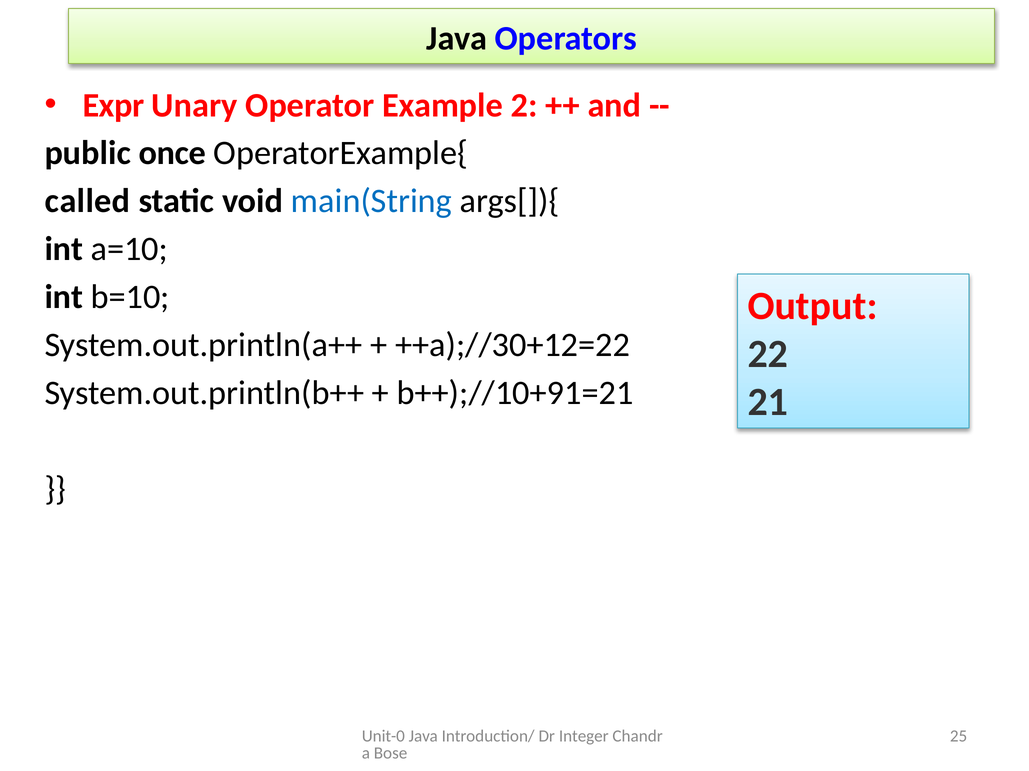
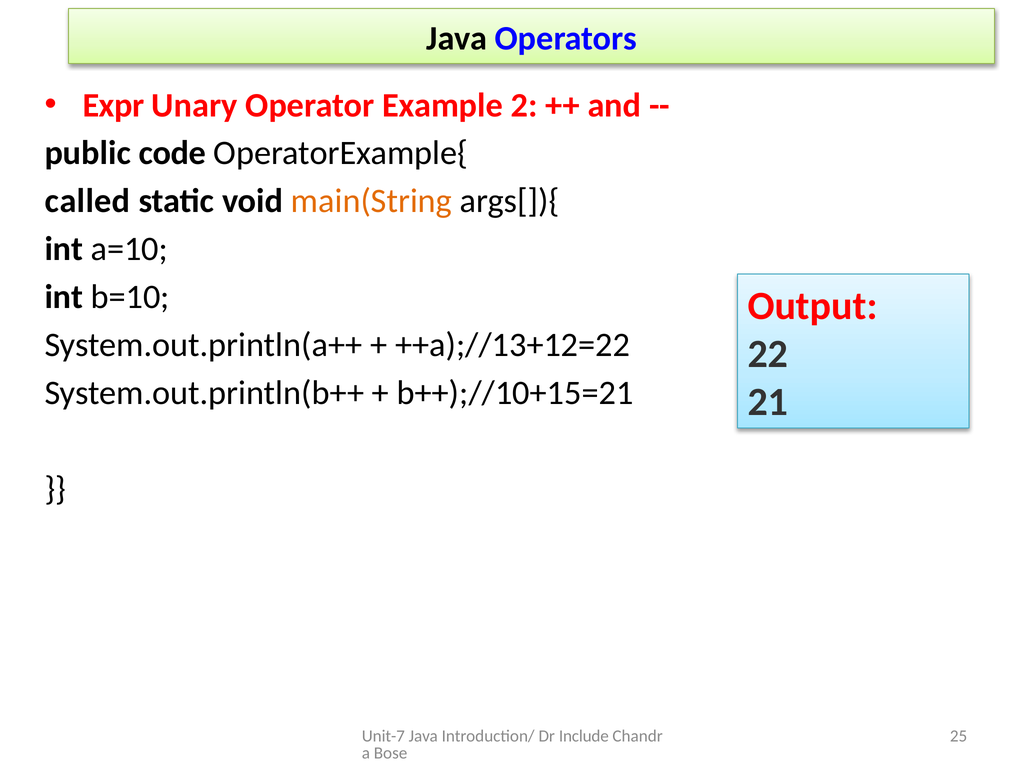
once: once -> code
main(String colour: blue -> orange
++a);//30+12=22: ++a);//30+12=22 -> ++a);//13+12=22
b++);//10+91=21: b++);//10+91=21 -> b++);//10+15=21
Unit-0: Unit-0 -> Unit-7
Integer: Integer -> Include
